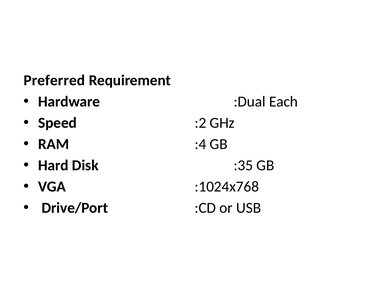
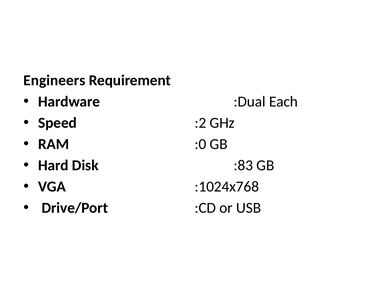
Preferred: Preferred -> Engineers
:4: :4 -> :0
:35: :35 -> :83
